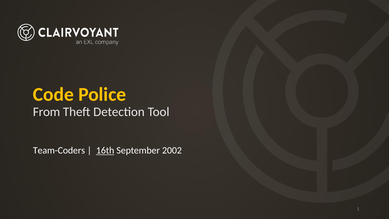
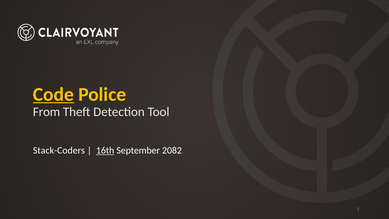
Code underline: none -> present
Team-Coders: Team-Coders -> Stack-Coders
2002: 2002 -> 2082
